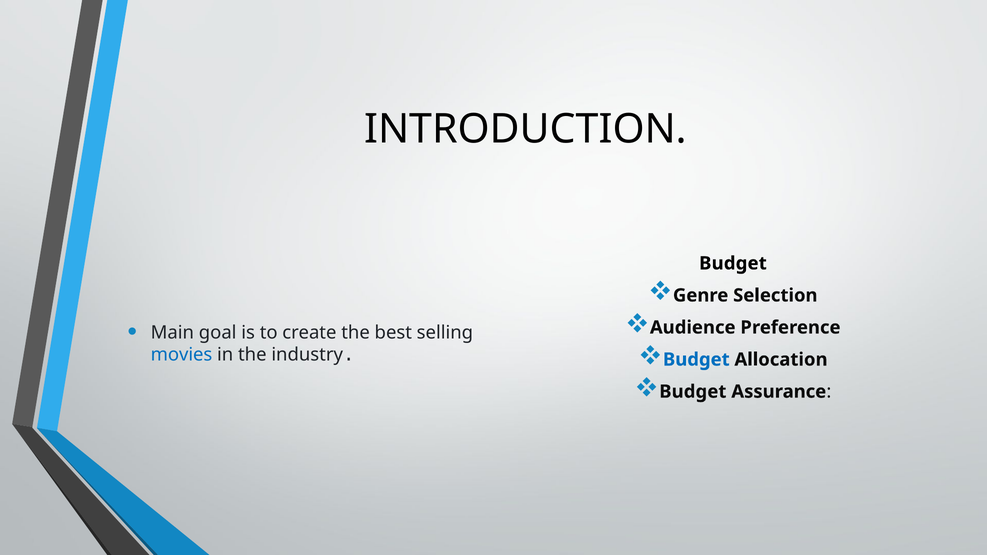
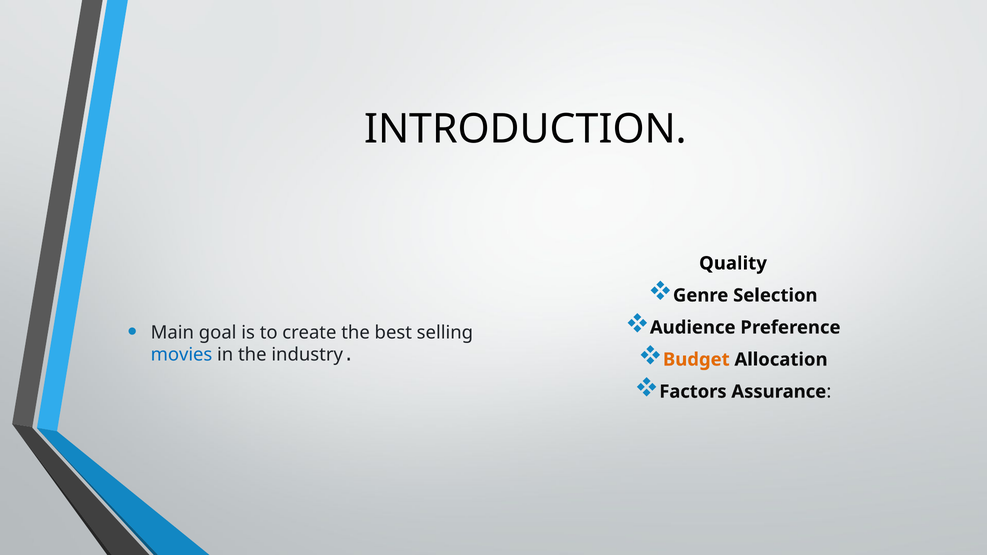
Budget at (733, 263): Budget -> Quality
Budget at (696, 360) colour: blue -> orange
Budget at (693, 392): Budget -> Factors
